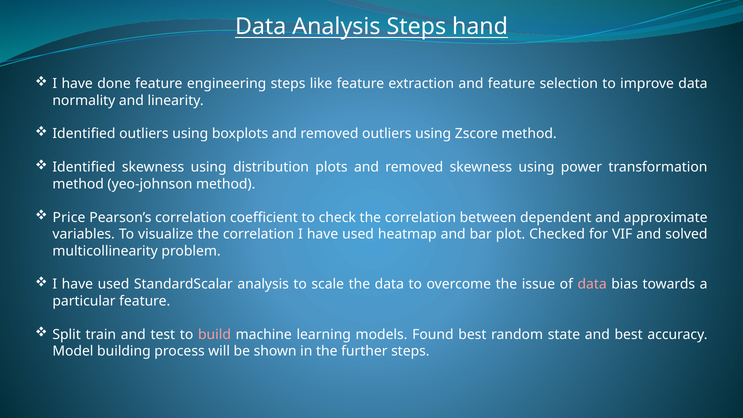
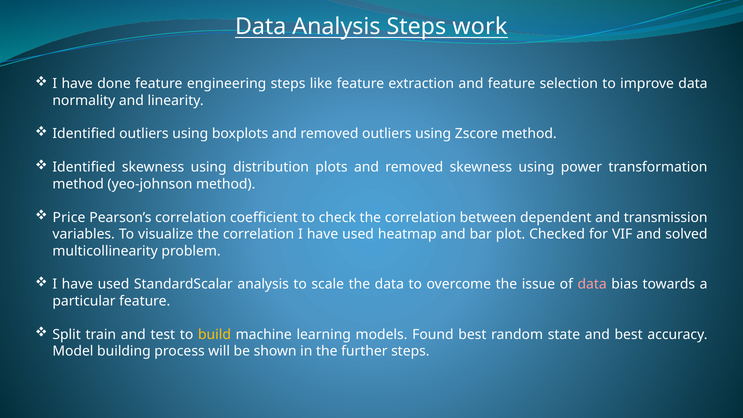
hand: hand -> work
approximate: approximate -> transmission
build colour: pink -> yellow
